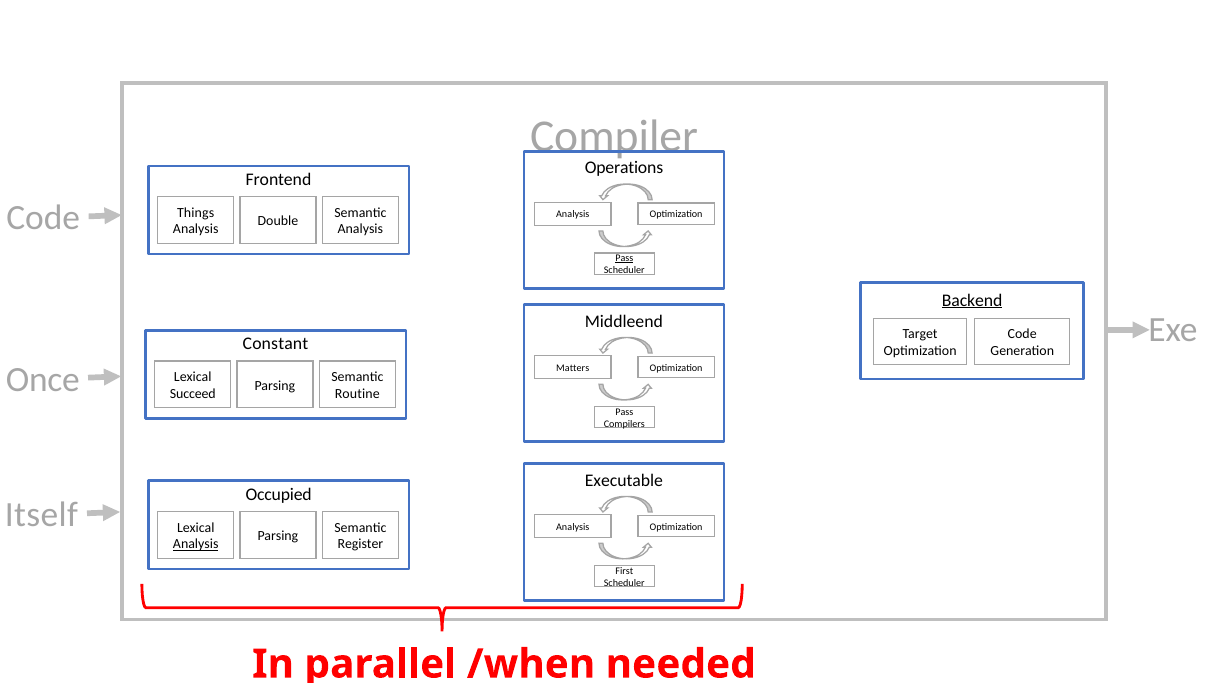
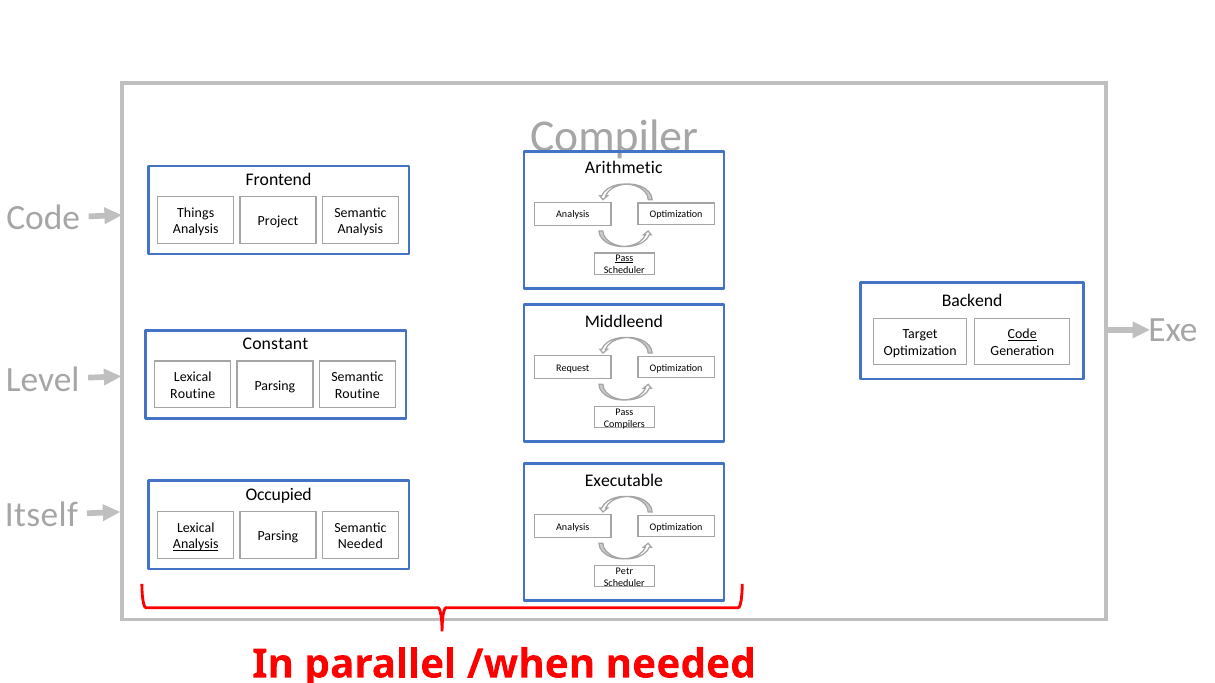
Operations: Operations -> Arithmetic
Double: Double -> Project
Backend underline: present -> none
Code at (1022, 334) underline: none -> present
Matters: Matters -> Request
Once: Once -> Level
Succeed at (193, 394): Succeed -> Routine
Register at (360, 545): Register -> Needed
First: First -> Petr
